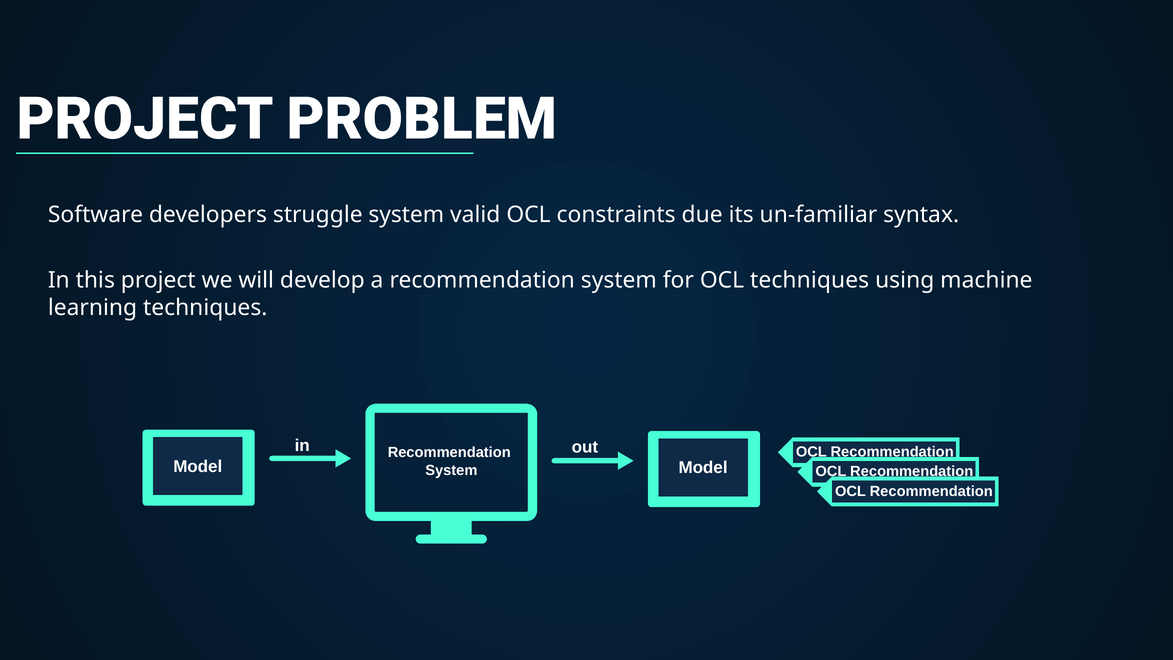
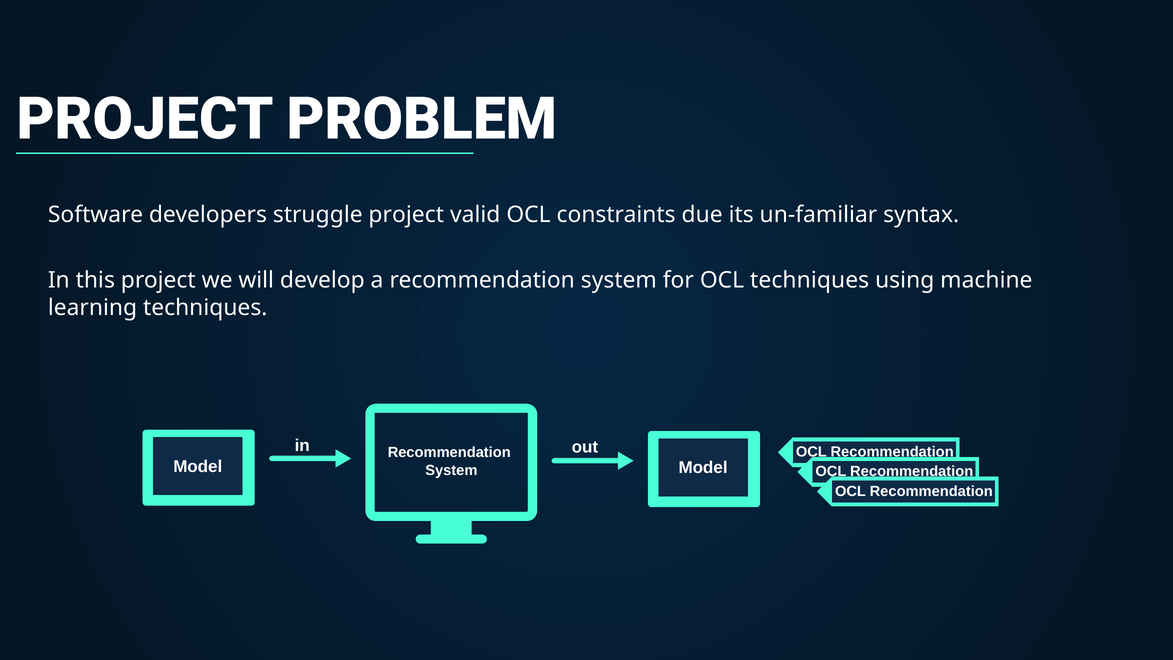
struggle system: system -> project
